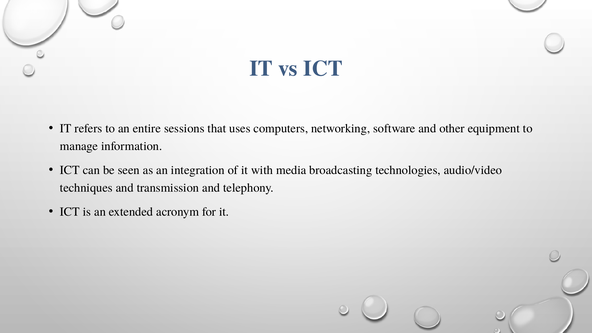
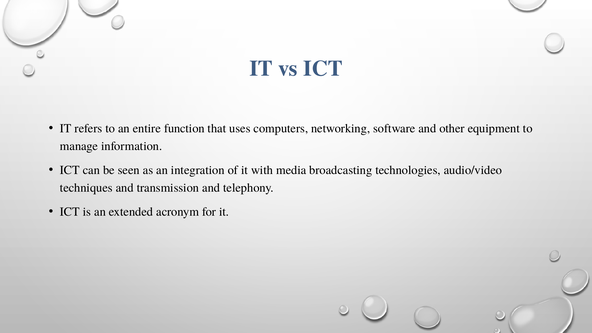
sessions: sessions -> function
